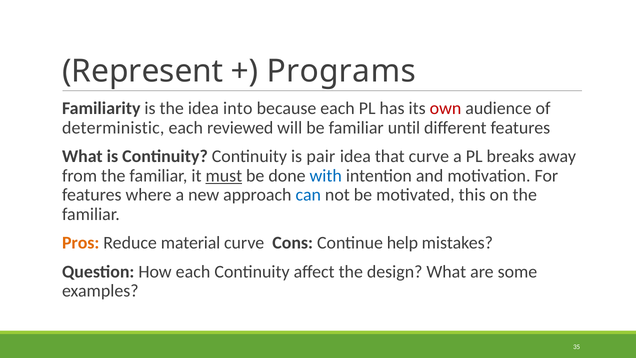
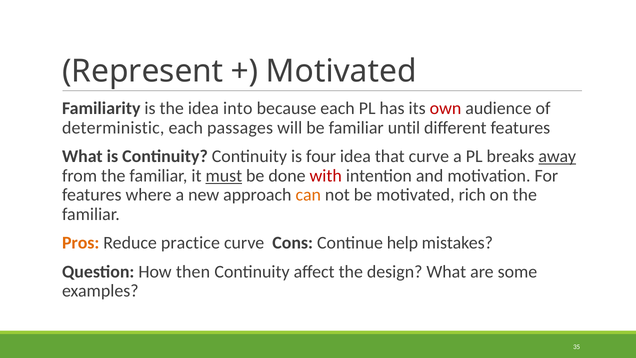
Programs at (341, 71): Programs -> Motivated
reviewed: reviewed -> passages
pair: pair -> four
away underline: none -> present
with colour: blue -> red
can colour: blue -> orange
this: this -> rich
material: material -> practice
How each: each -> then
